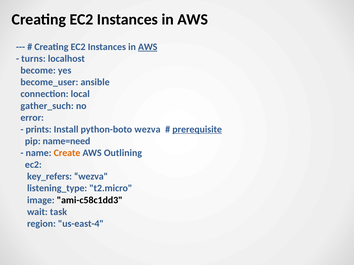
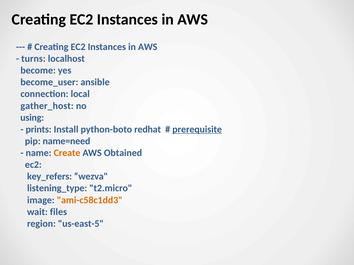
AWS at (148, 47) underline: present -> none
gather_such: gather_such -> gather_host
error: error -> using
python-boto wezva: wezva -> redhat
Outlining: Outlining -> Obtained
ami-c58c1dd3 colour: black -> orange
task: task -> files
us-east-4: us-east-4 -> us-east-5
